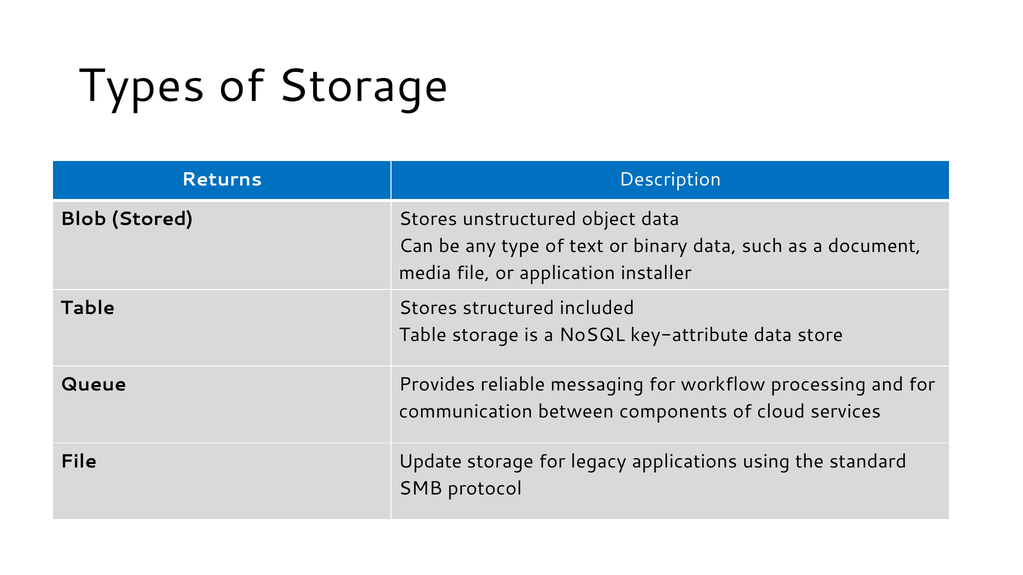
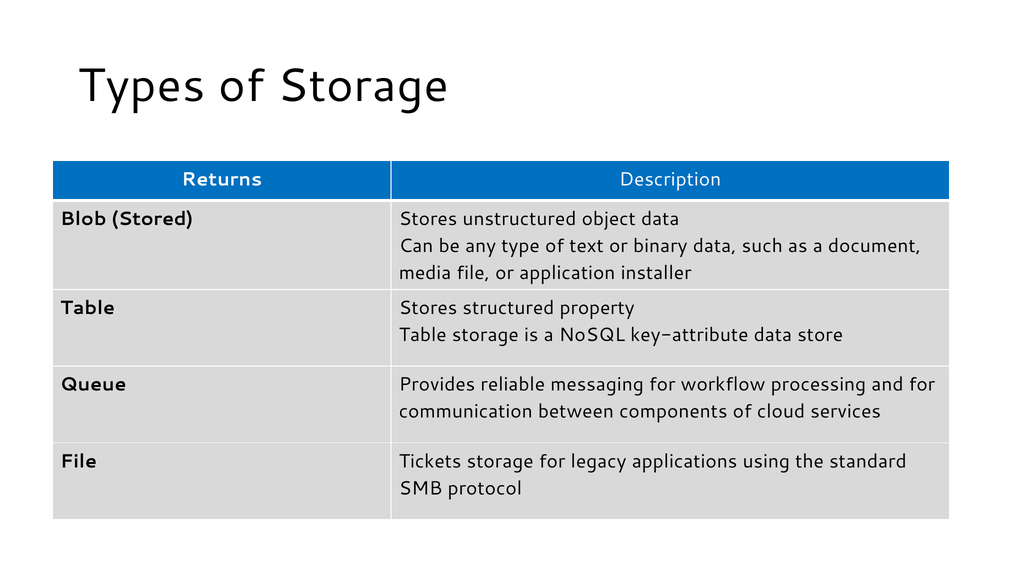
included: included -> property
Update: Update -> Tickets
